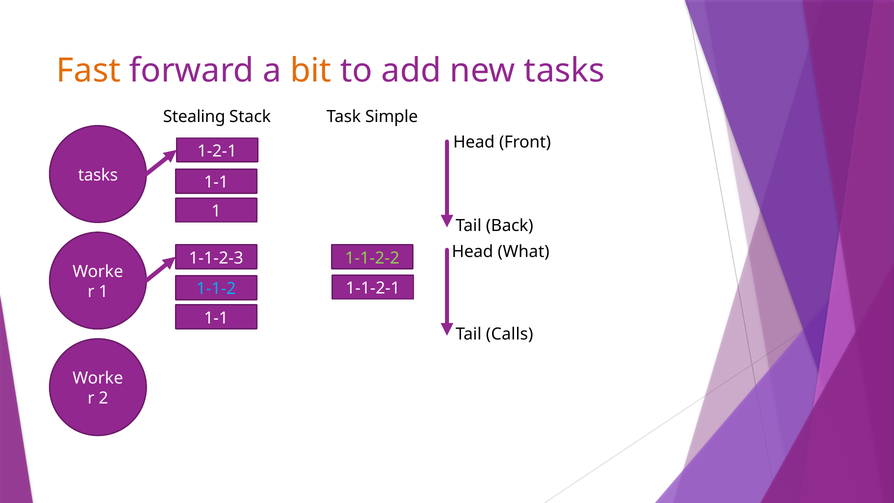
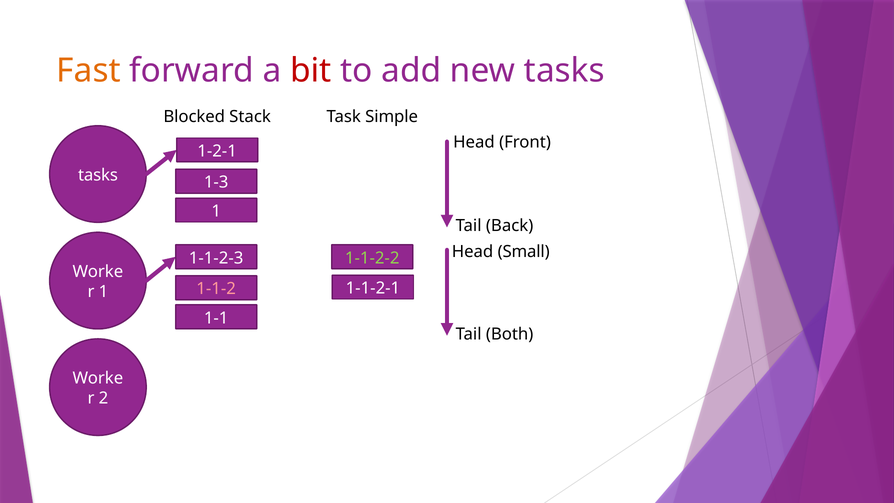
bit colour: orange -> red
Stealing: Stealing -> Blocked
1-1 at (216, 182): 1-1 -> 1-3
What: What -> Small
1-1-2 colour: light blue -> pink
Calls: Calls -> Both
